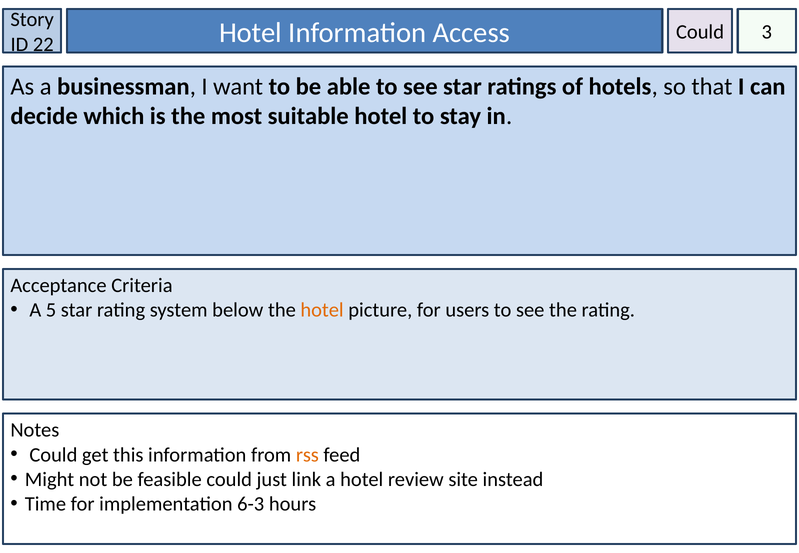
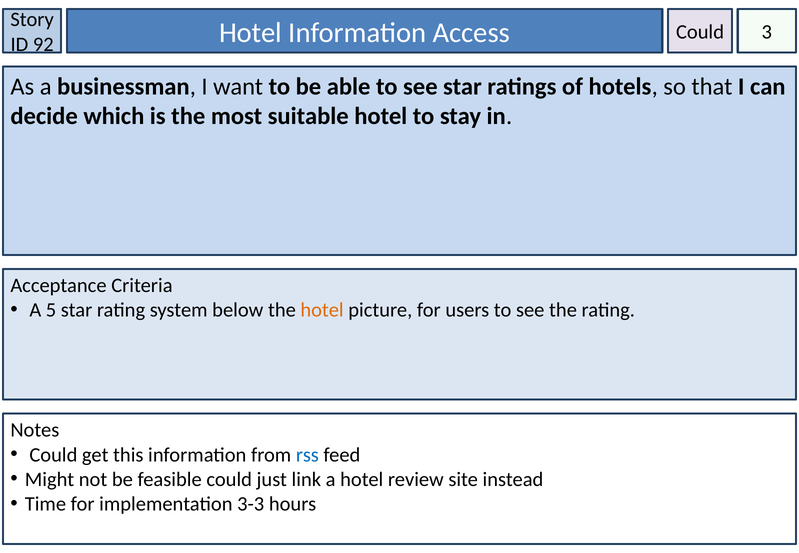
22: 22 -> 92
rss colour: orange -> blue
6-3: 6-3 -> 3-3
